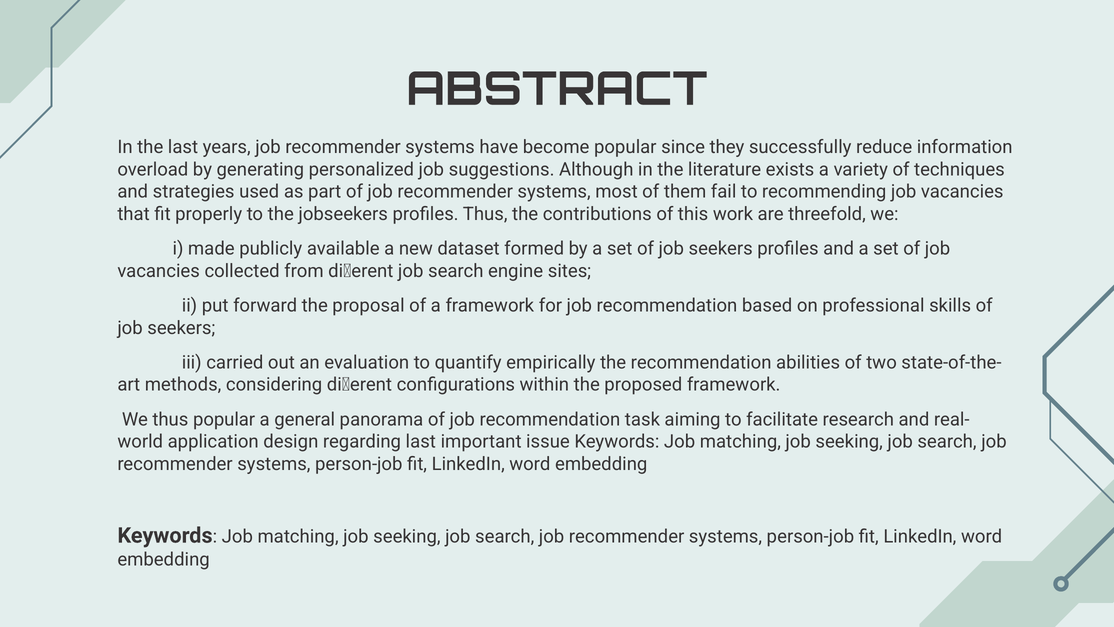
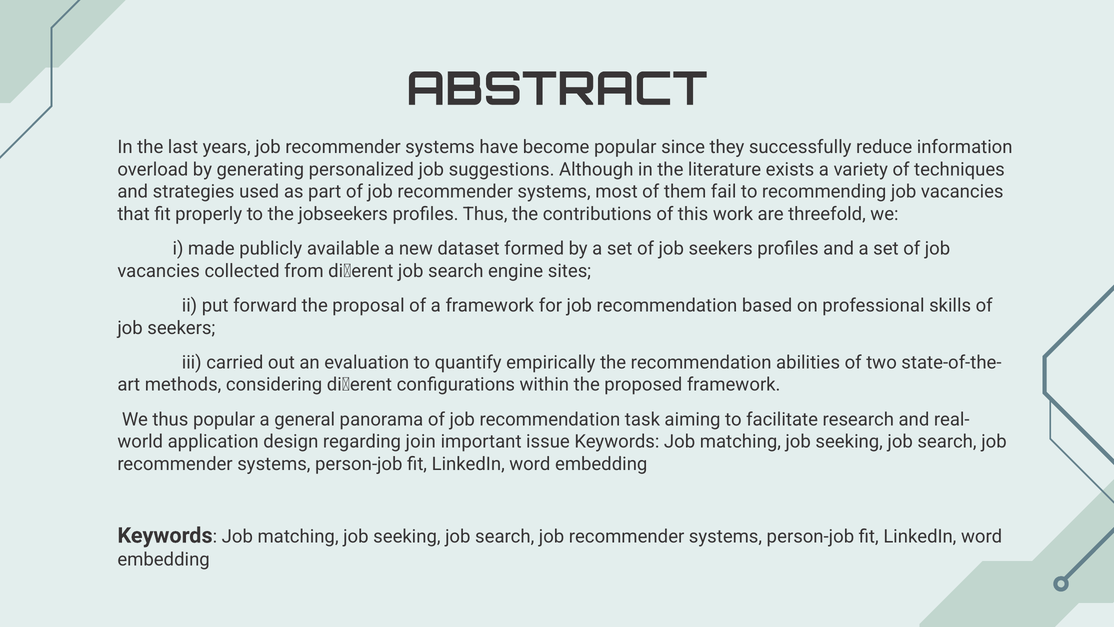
regarding last: last -> join
